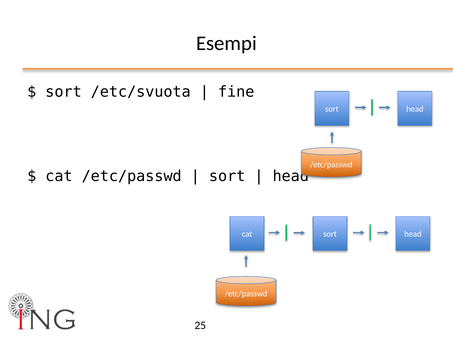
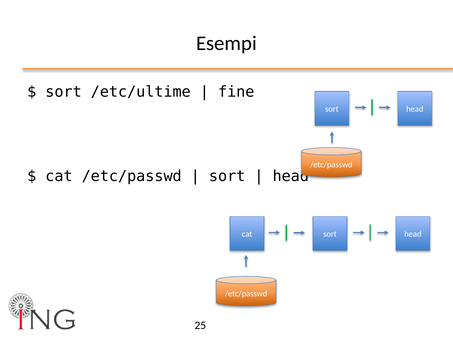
/etc/svuota: /etc/svuota -> /etc/ultime
